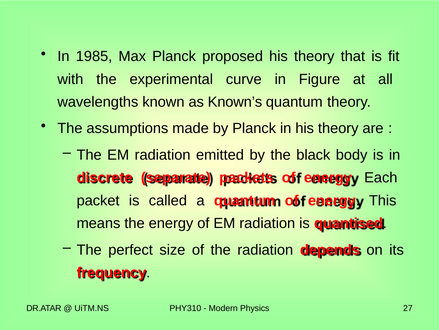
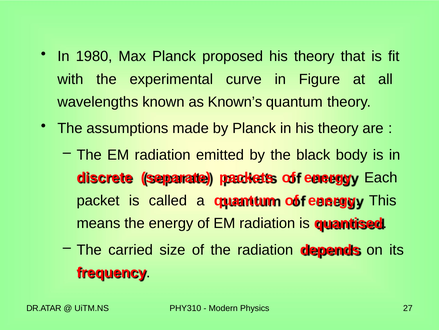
1985: 1985 -> 1980
perfect: perfect -> carried
